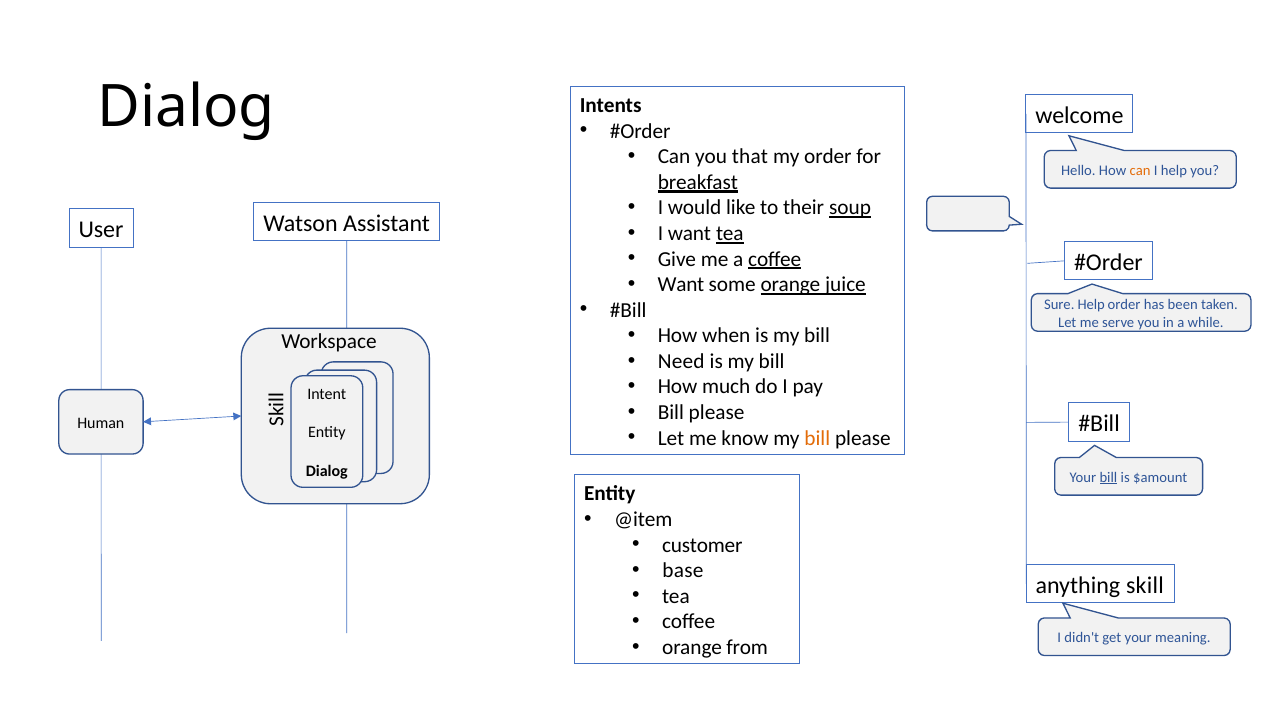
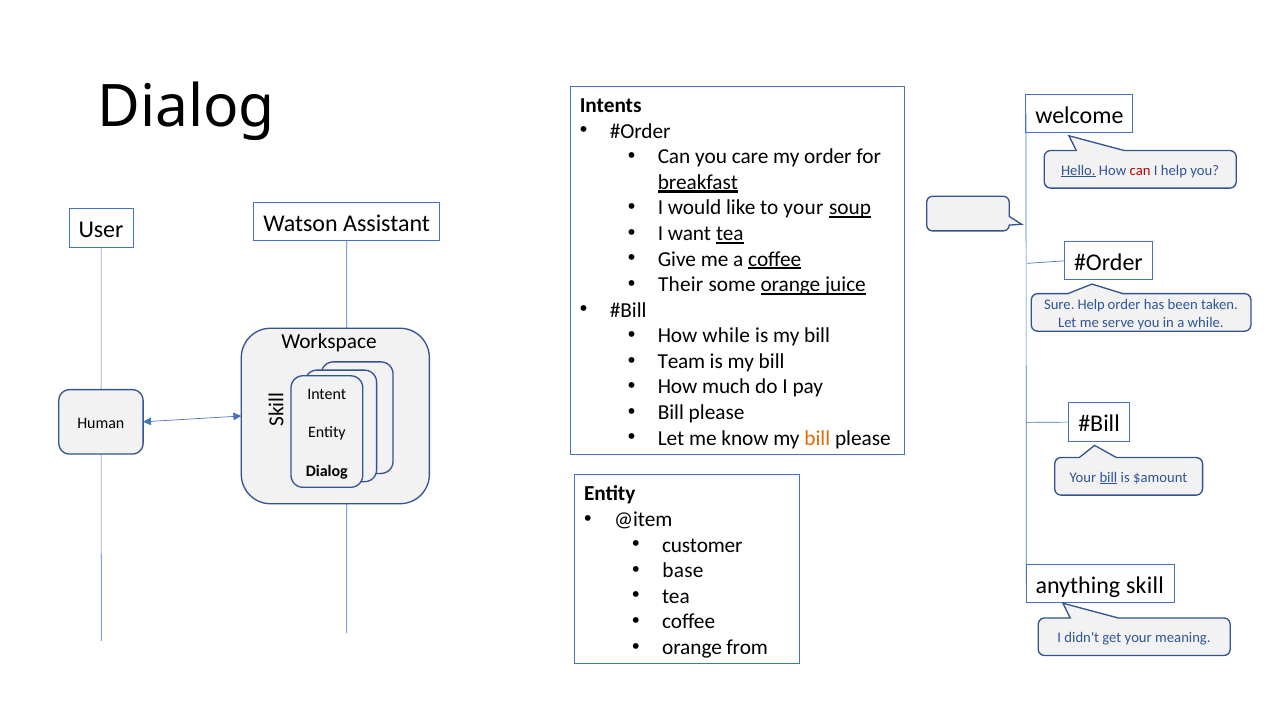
that: that -> care
Hello underline: none -> present
can at (1140, 170) colour: orange -> red
to their: their -> your
Want at (681, 285): Want -> Their
How when: when -> while
Need: Need -> Team
